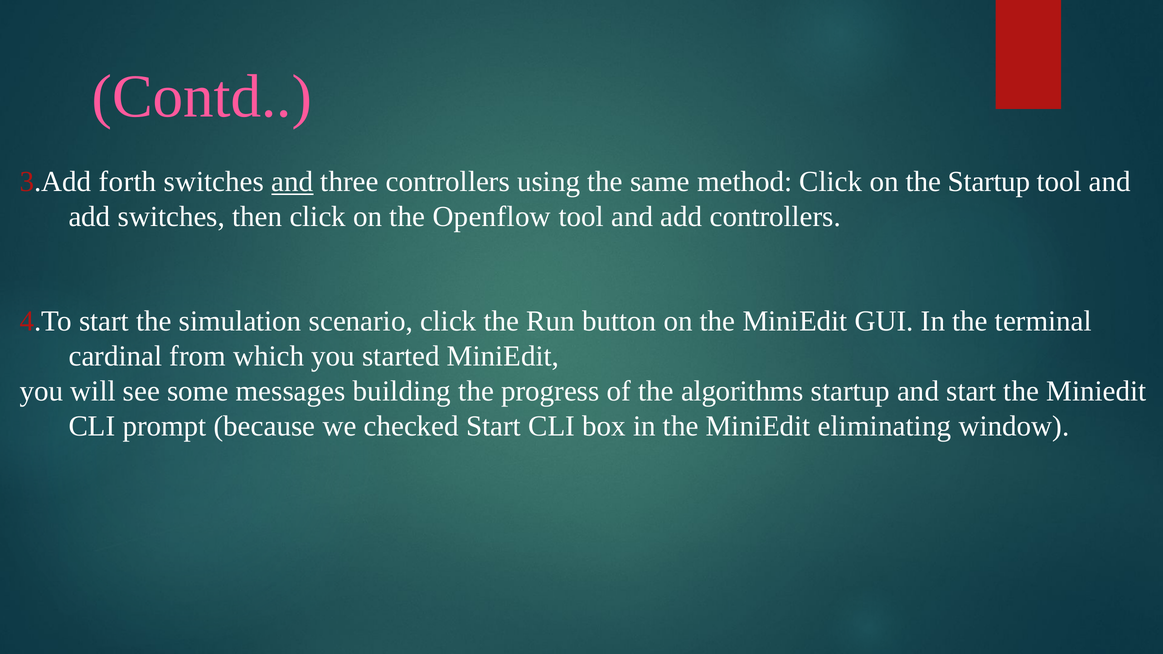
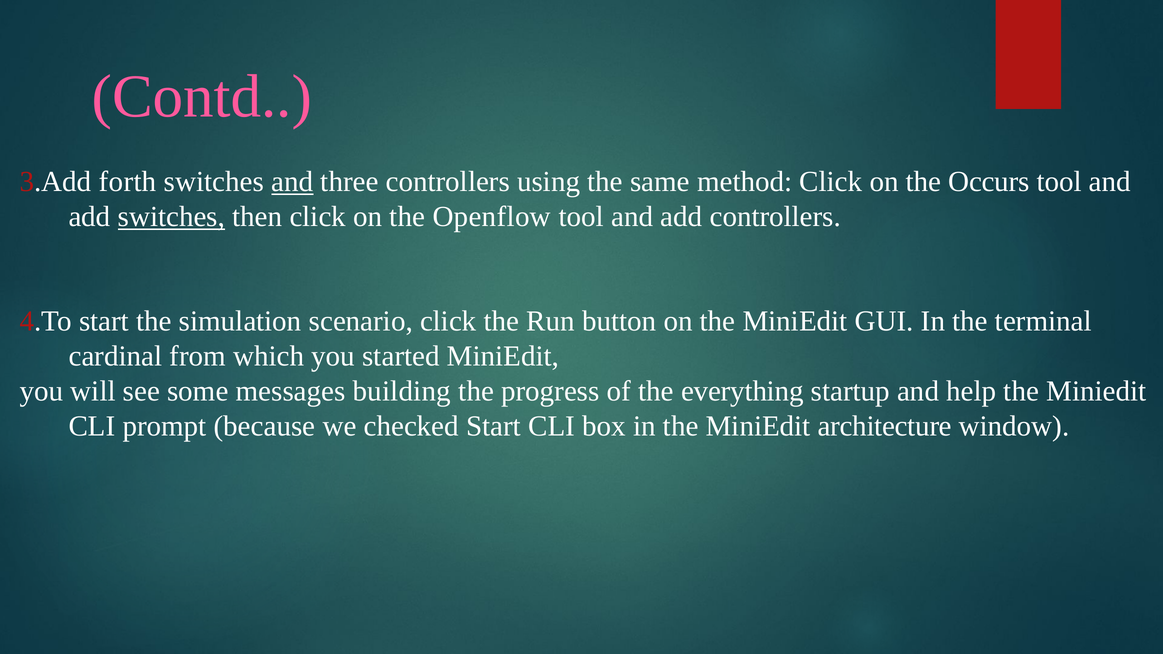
the Startup: Startup -> Occurs
switches at (171, 217) underline: none -> present
algorithms: algorithms -> everything
and start: start -> help
eliminating: eliminating -> architecture
